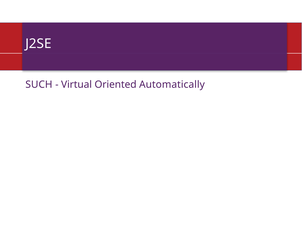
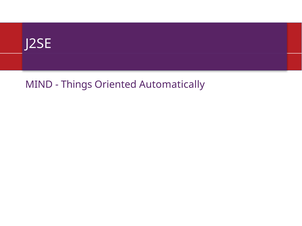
SUCH: SUCH -> MIND
Virtual: Virtual -> Things
